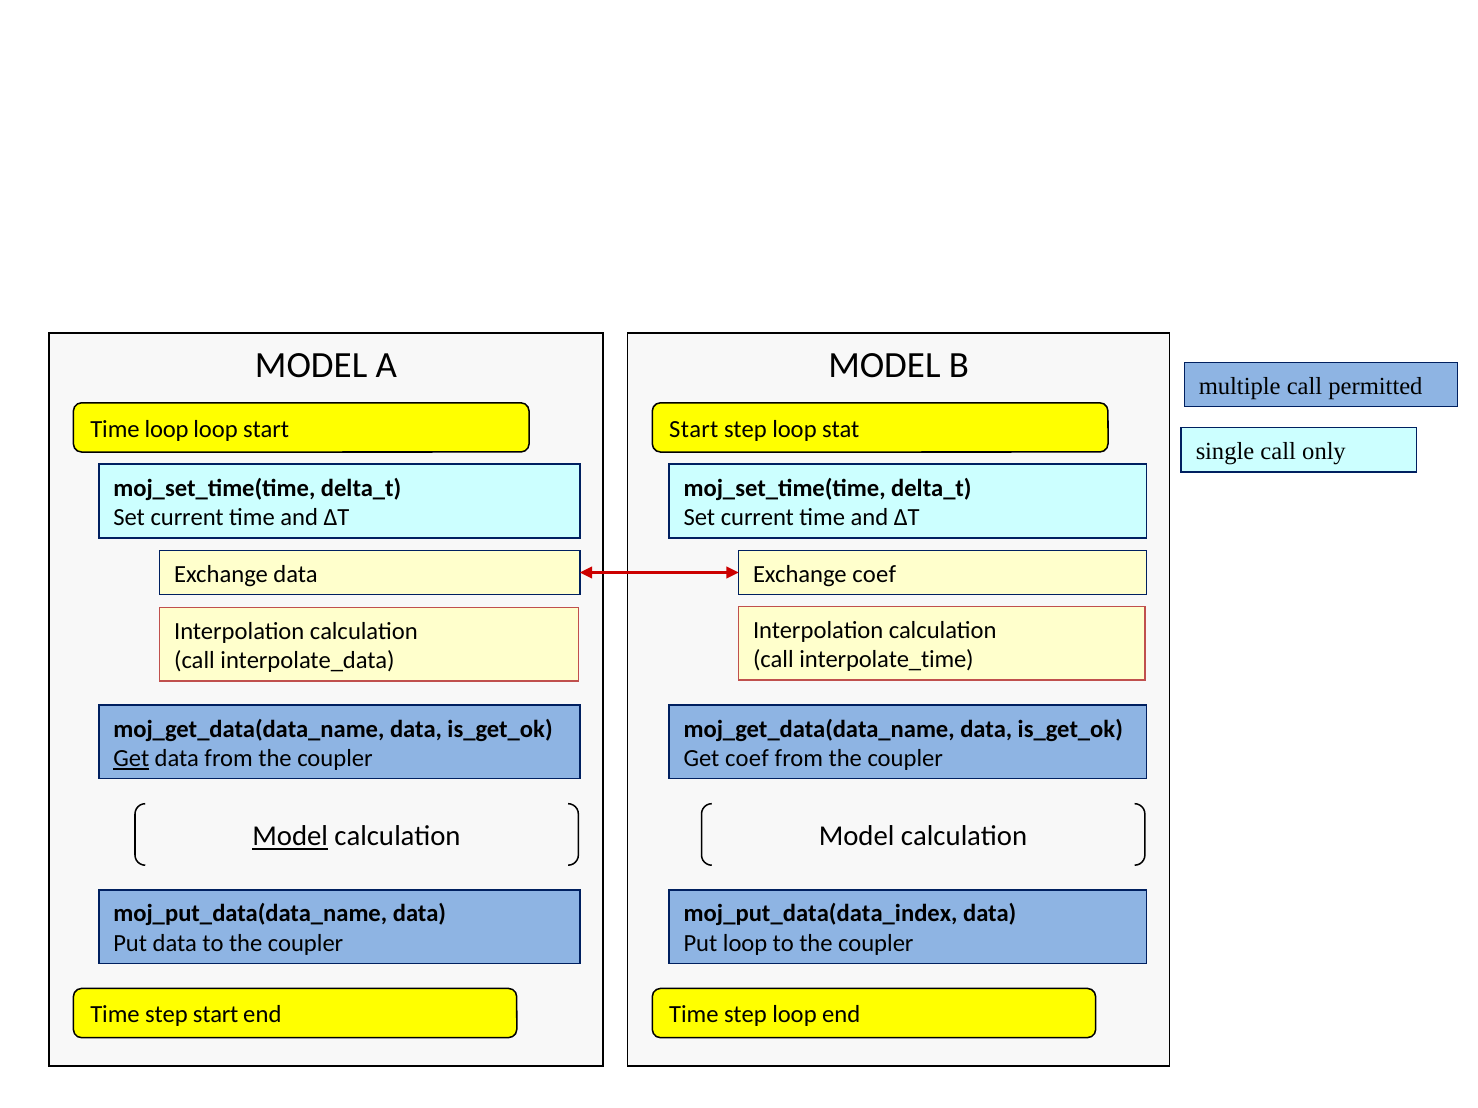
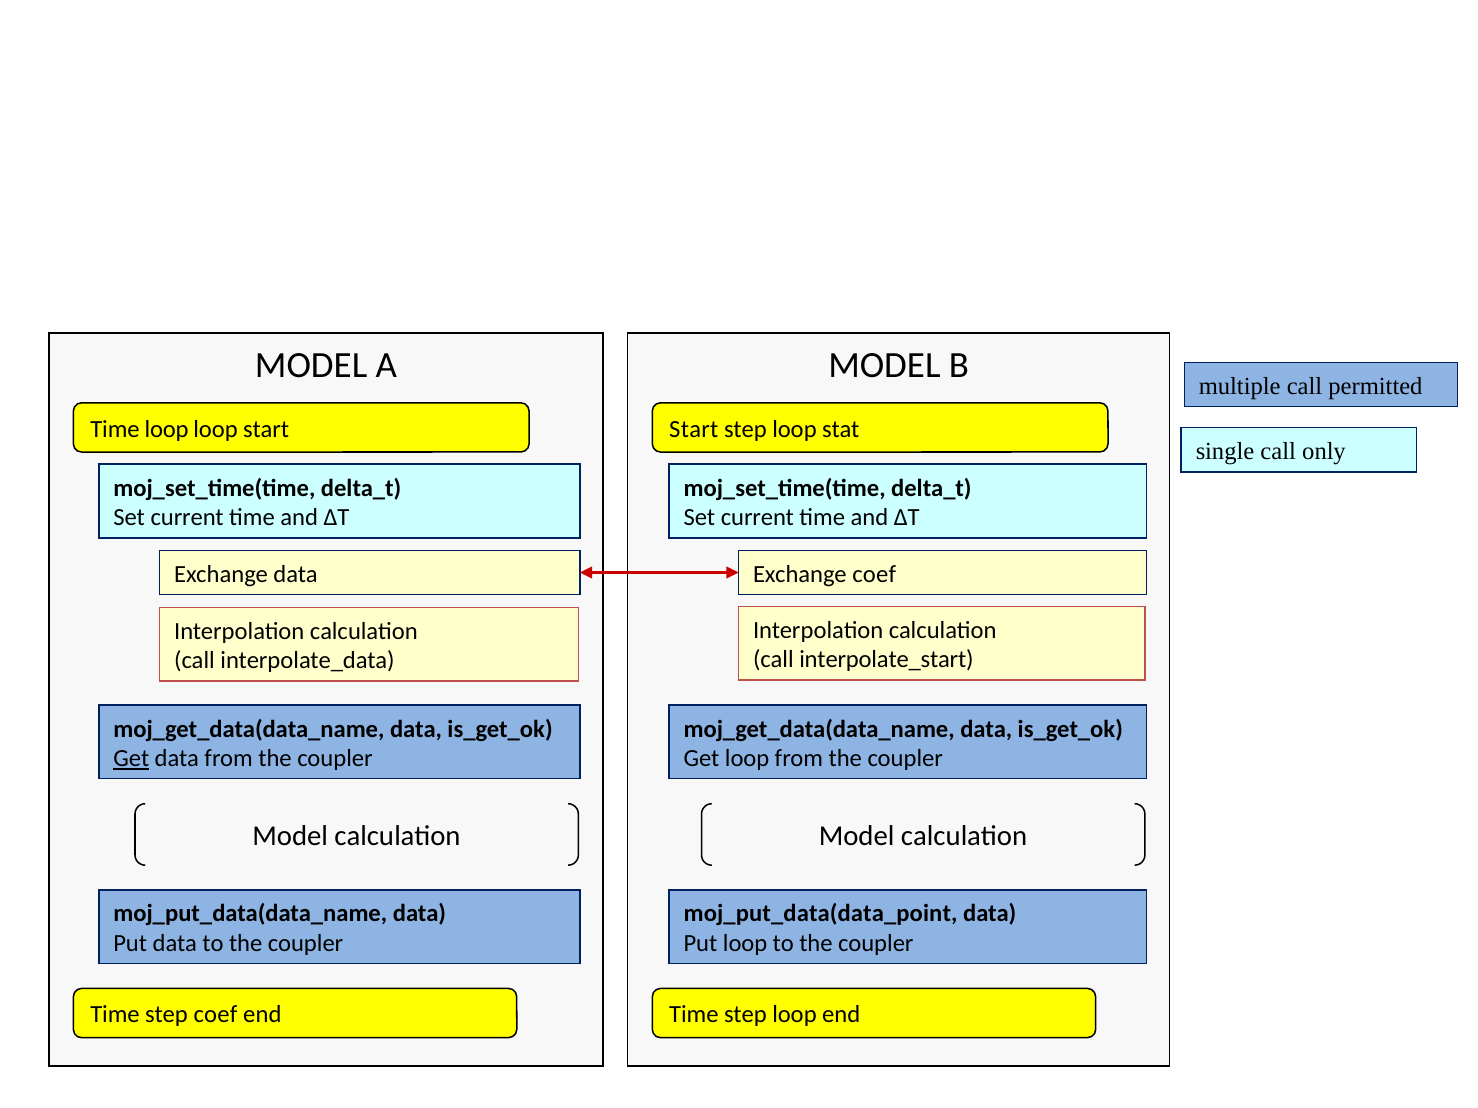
interpolate_time: interpolate_time -> interpolate_start
Get coef: coef -> loop
Model at (290, 837) underline: present -> none
moj_put_data(data_index: moj_put_data(data_index -> moj_put_data(data_point
step start: start -> coef
